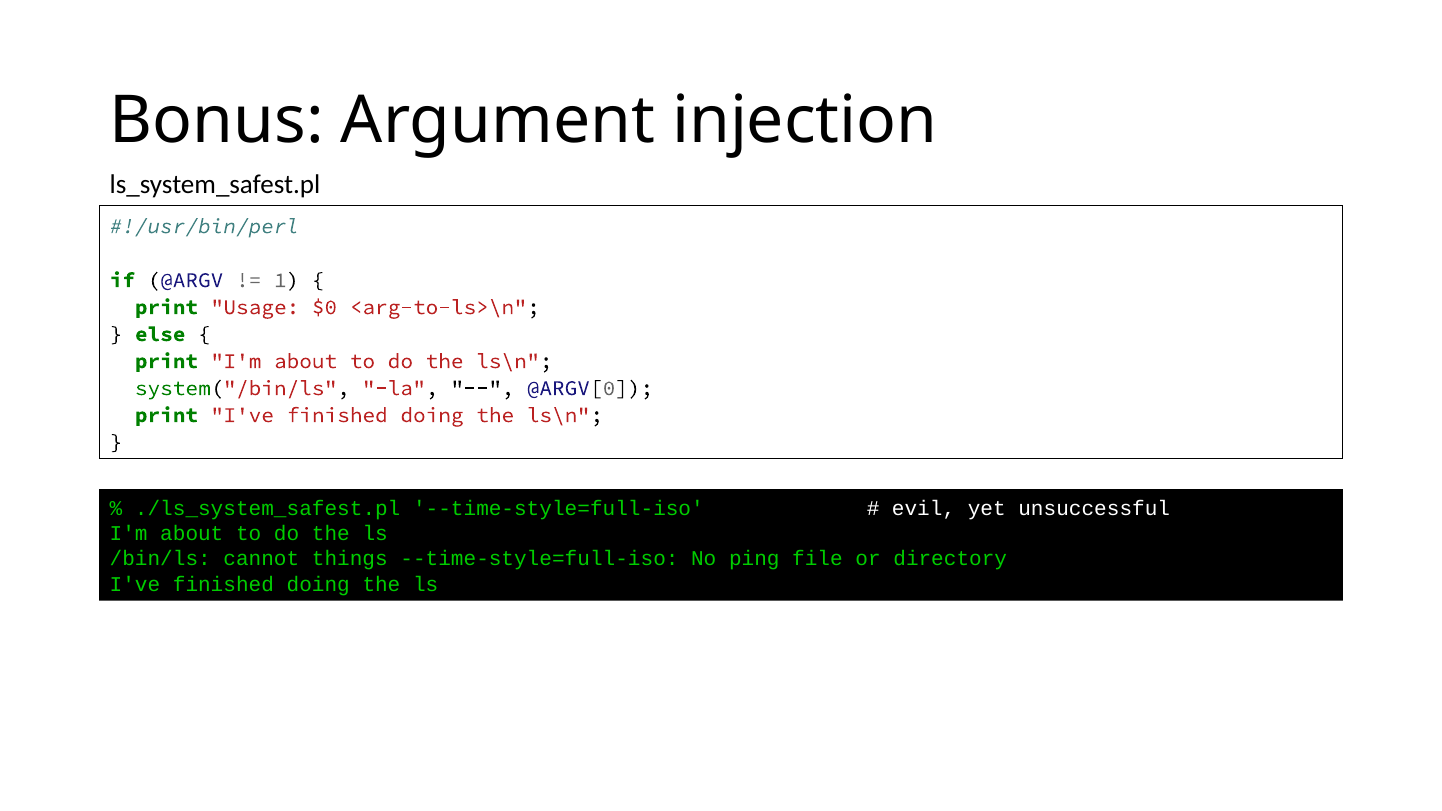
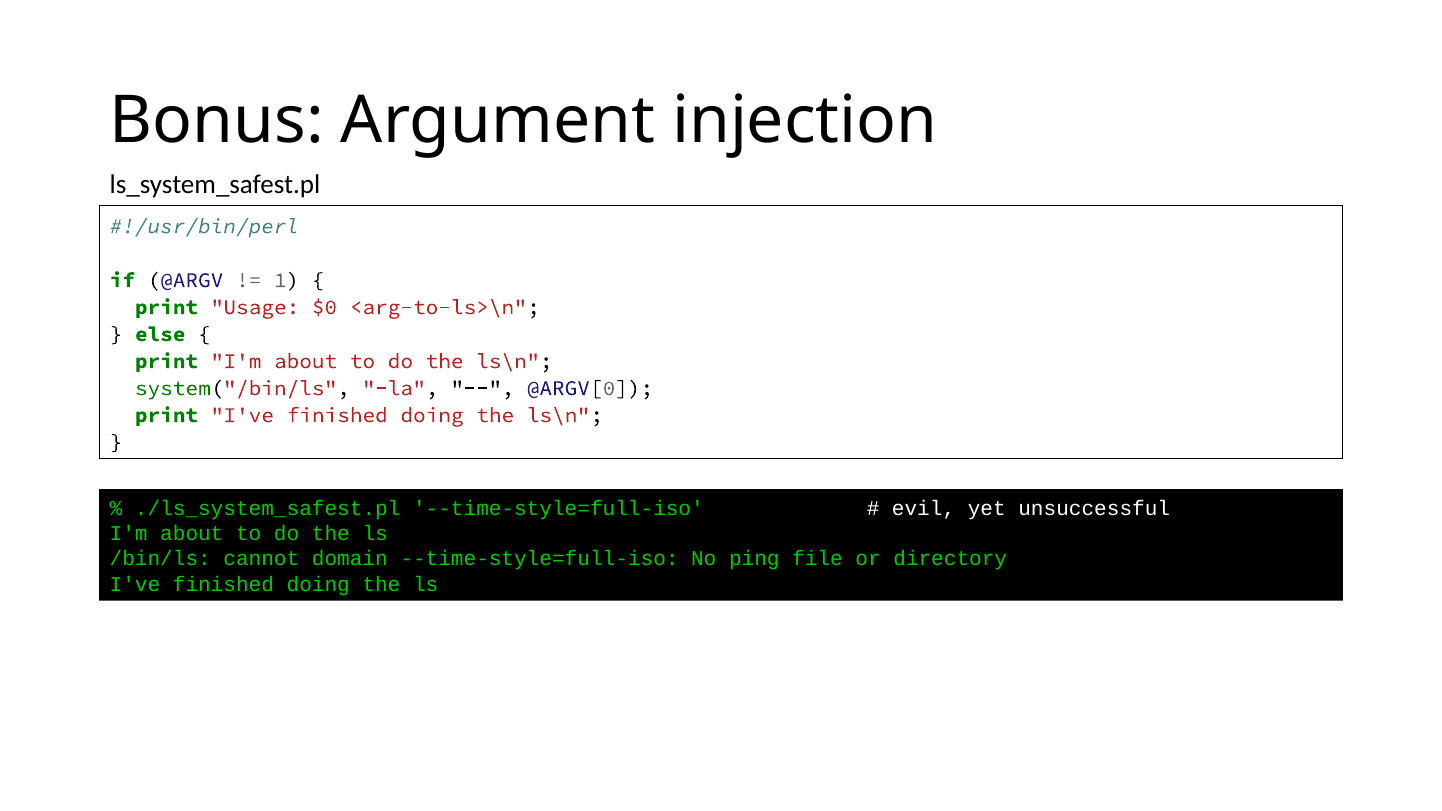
things: things -> domain
